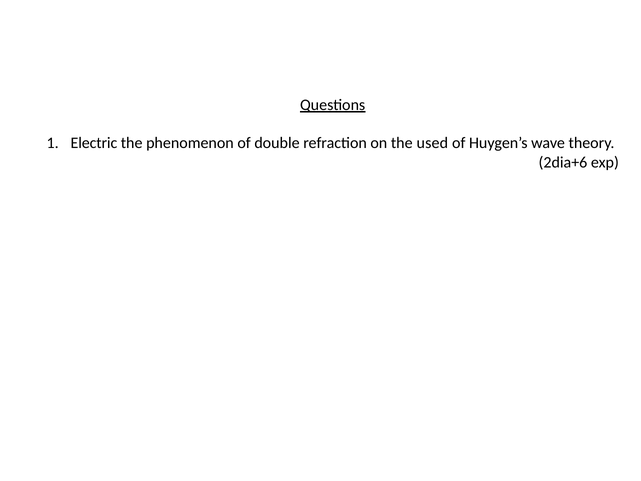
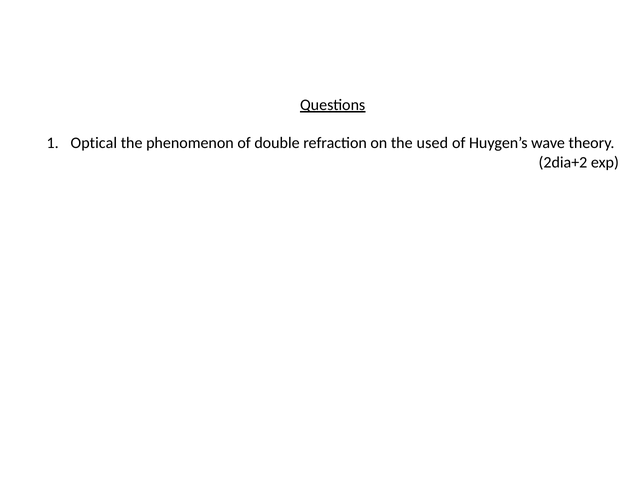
Electric: Electric -> Optical
2dia+6: 2dia+6 -> 2dia+2
